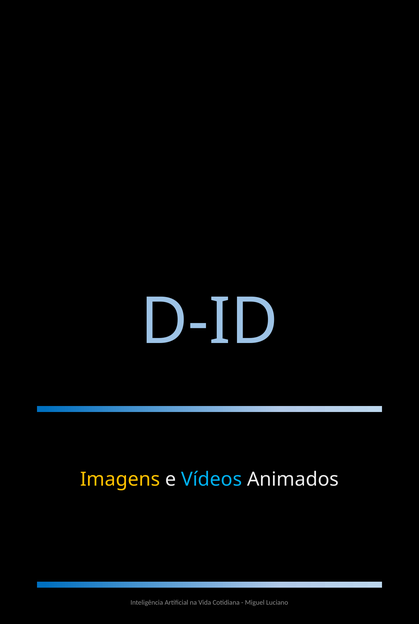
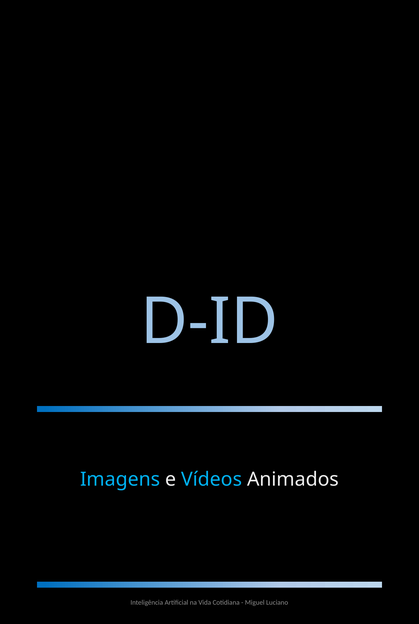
Imagens colour: yellow -> light blue
